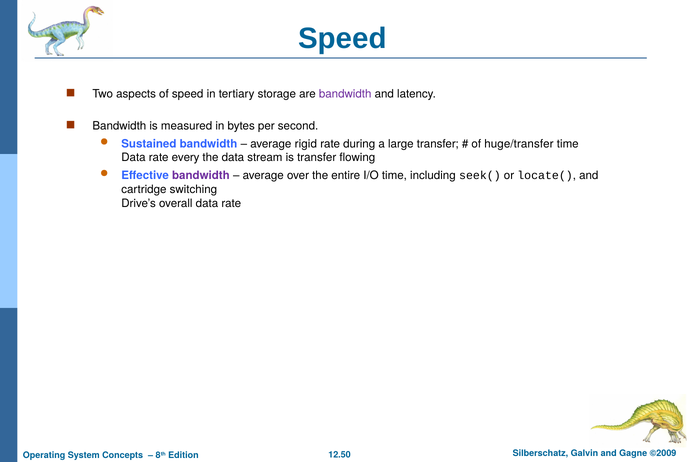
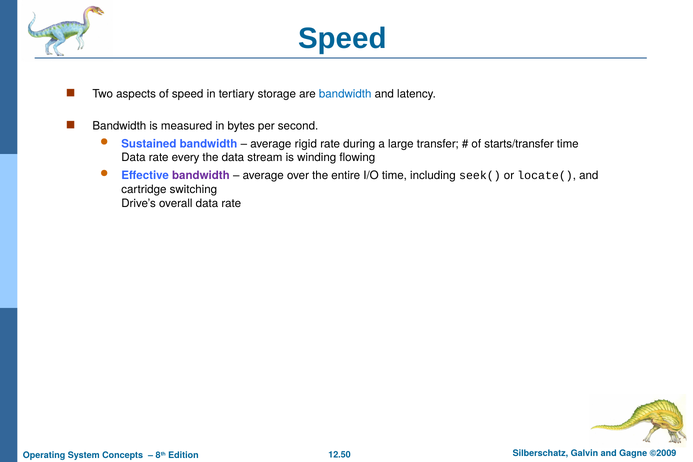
bandwidth at (345, 94) colour: purple -> blue
huge/transfer: huge/transfer -> starts/transfer
is transfer: transfer -> winding
